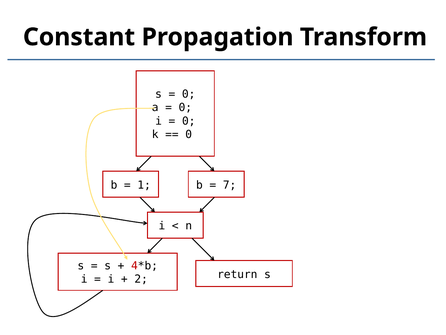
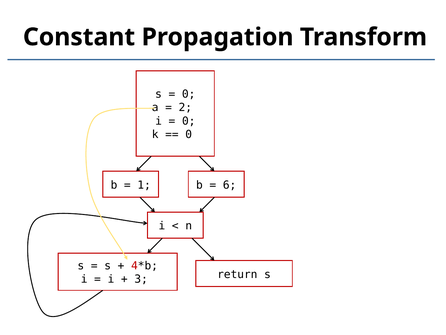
0 at (185, 107): 0 -> 2
7: 7 -> 6
2: 2 -> 3
